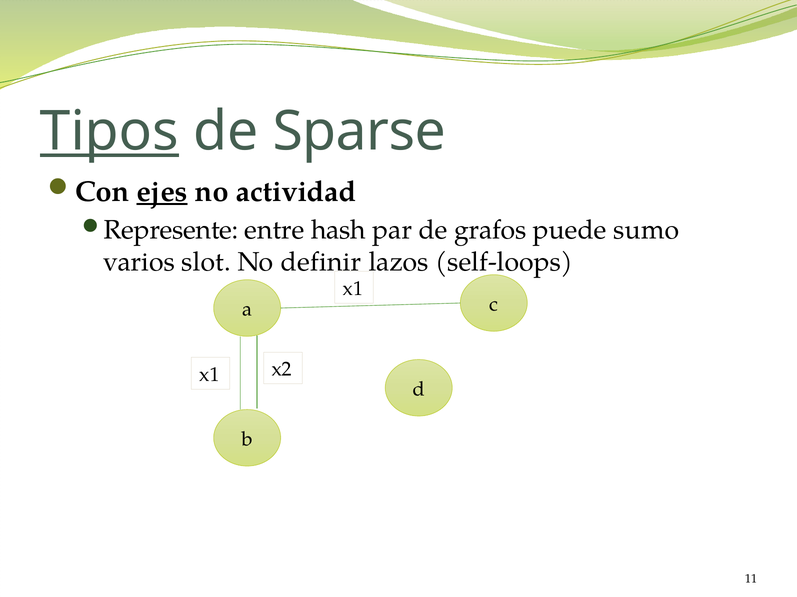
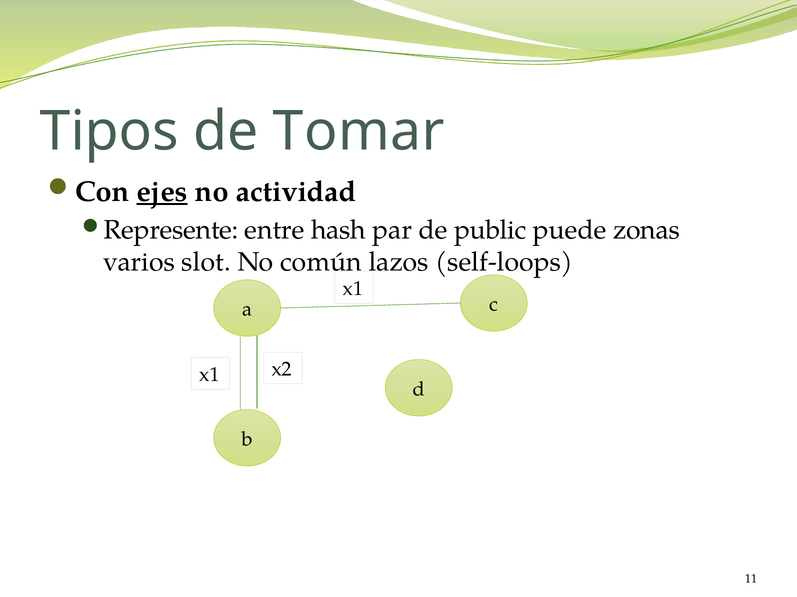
Tipos underline: present -> none
Sparse: Sparse -> Tomar
grafos: grafos -> public
sumo: sumo -> zonas
definir: definir -> común
